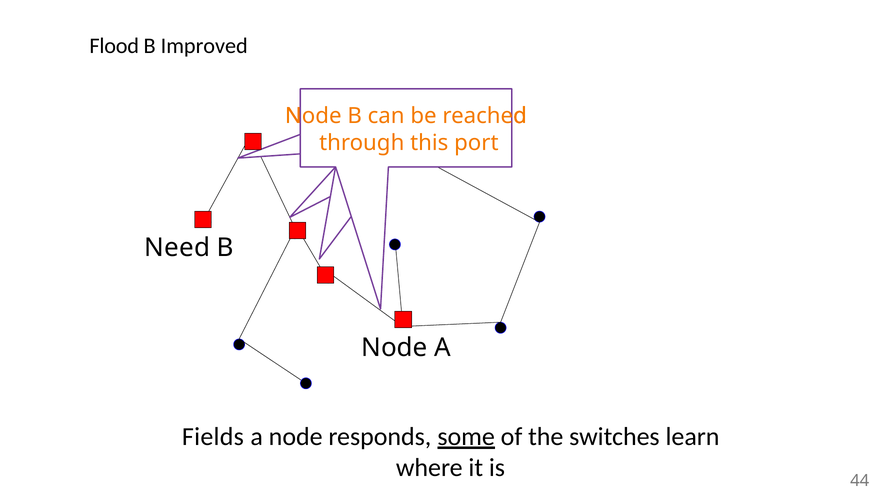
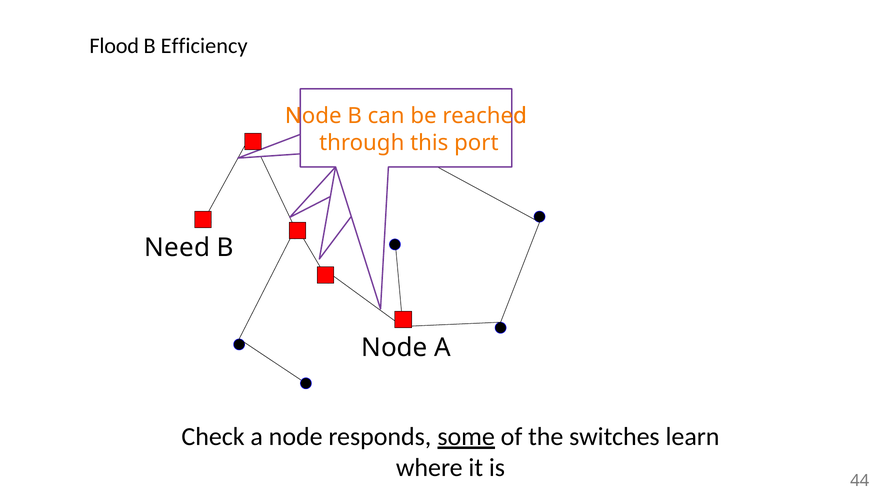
Improved: Improved -> Efficiency
Fields: Fields -> Check
